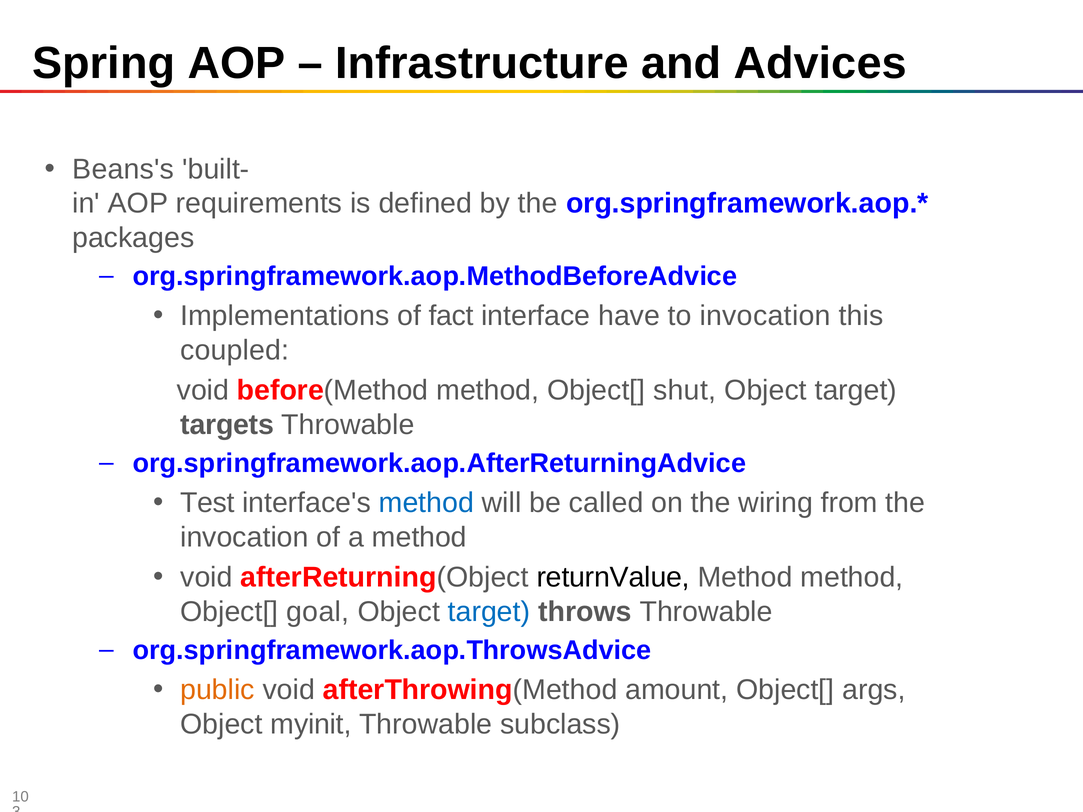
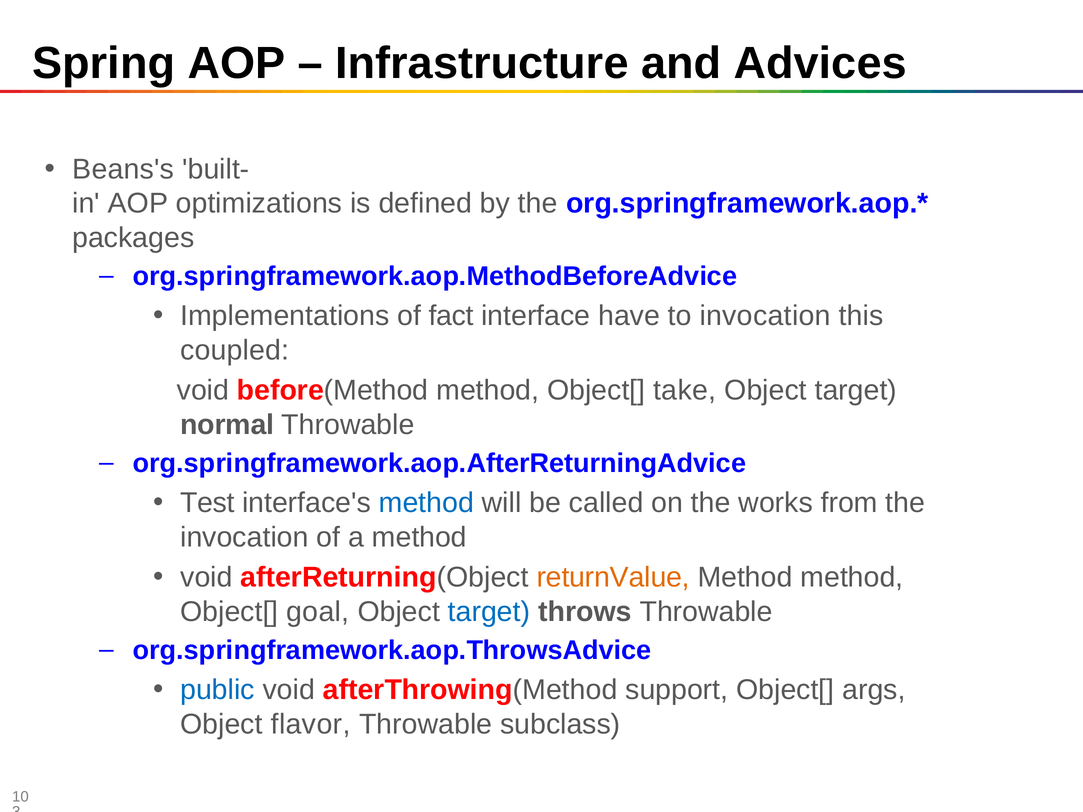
requirements: requirements -> optimizations
shut: shut -> take
targets: targets -> normal
wiring: wiring -> works
returnValue colour: black -> orange
public colour: orange -> blue
amount: amount -> support
myinit: myinit -> flavor
